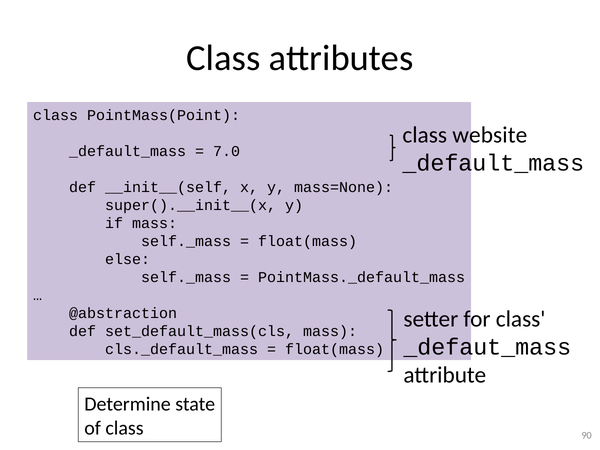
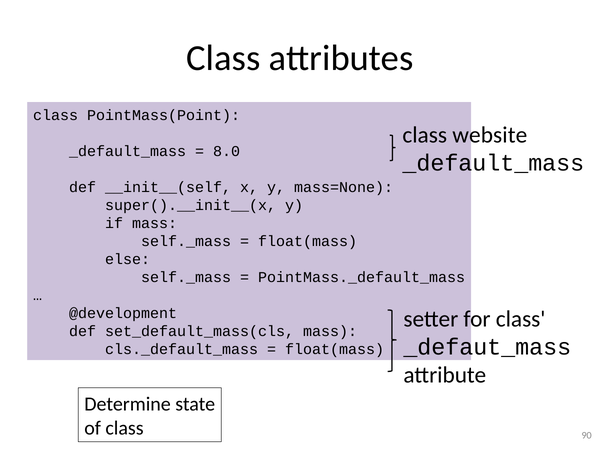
7.0: 7.0 -> 8.0
@abstraction: @abstraction -> @development
